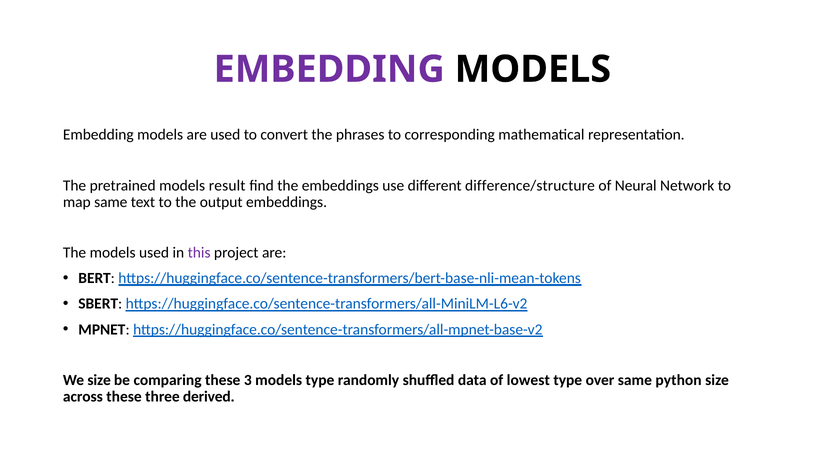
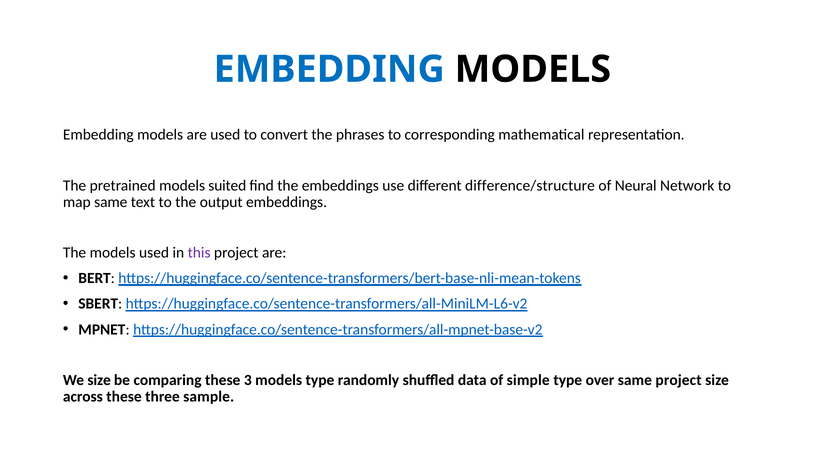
EMBEDDING at (329, 69) colour: purple -> blue
result: result -> suited
lowest: lowest -> simple
same python: python -> project
derived: derived -> sample
